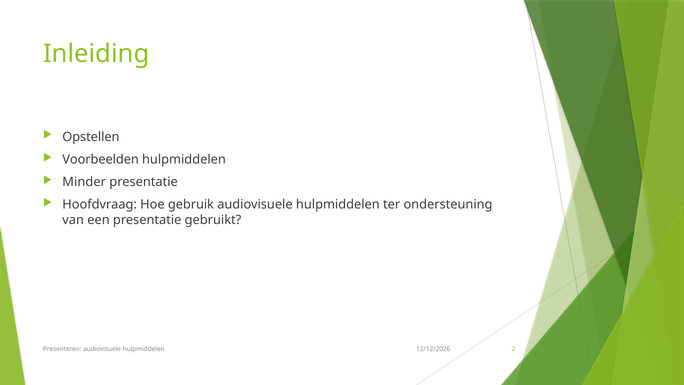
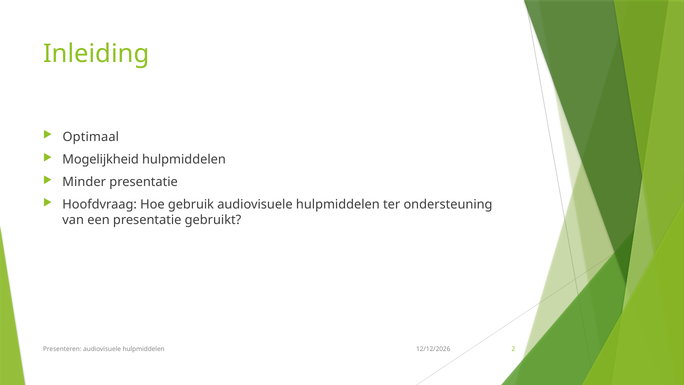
Opstellen: Opstellen -> Optimaal
Voorbeelden: Voorbeelden -> Mogelijkheid
